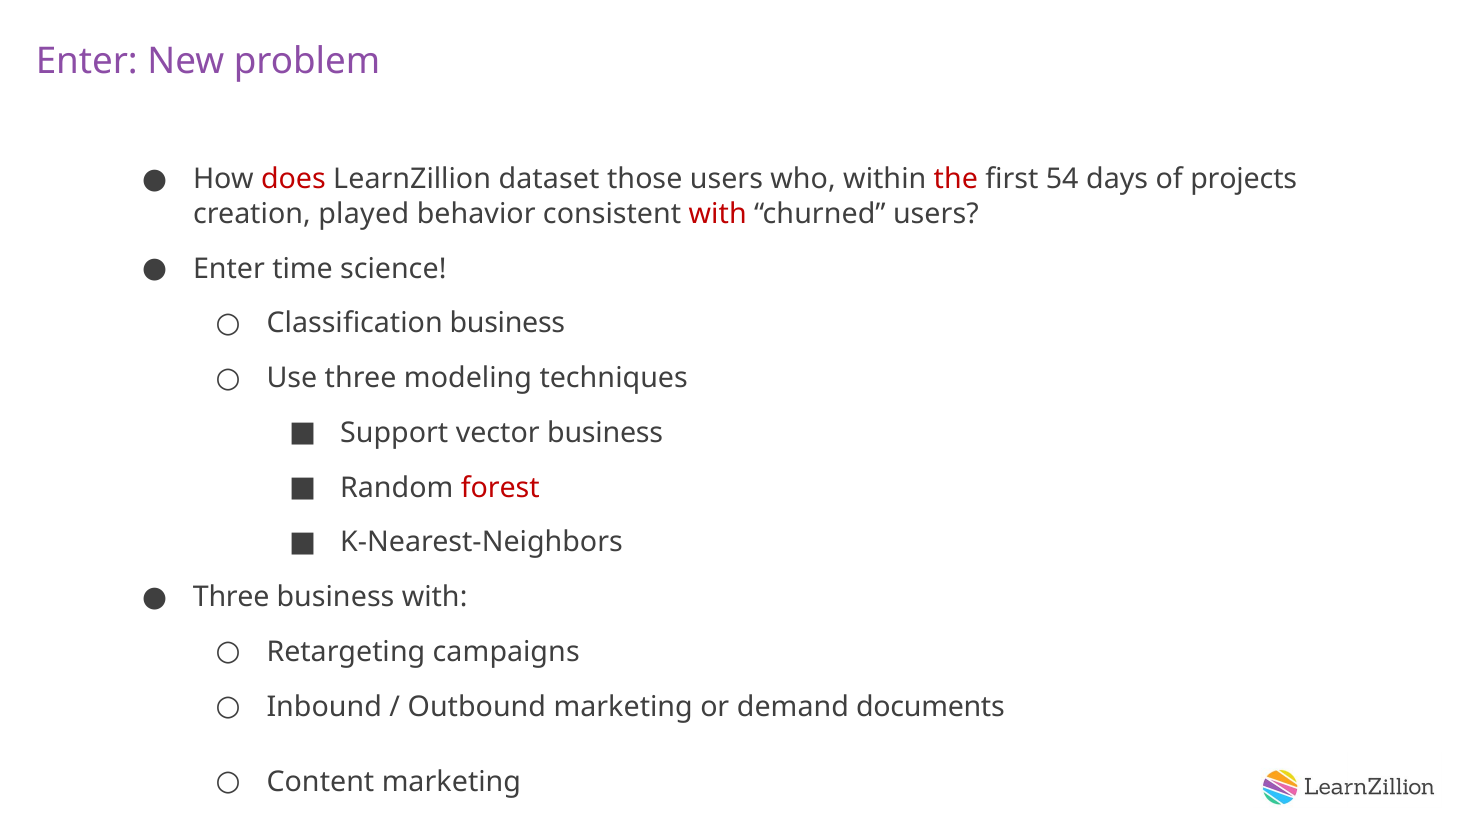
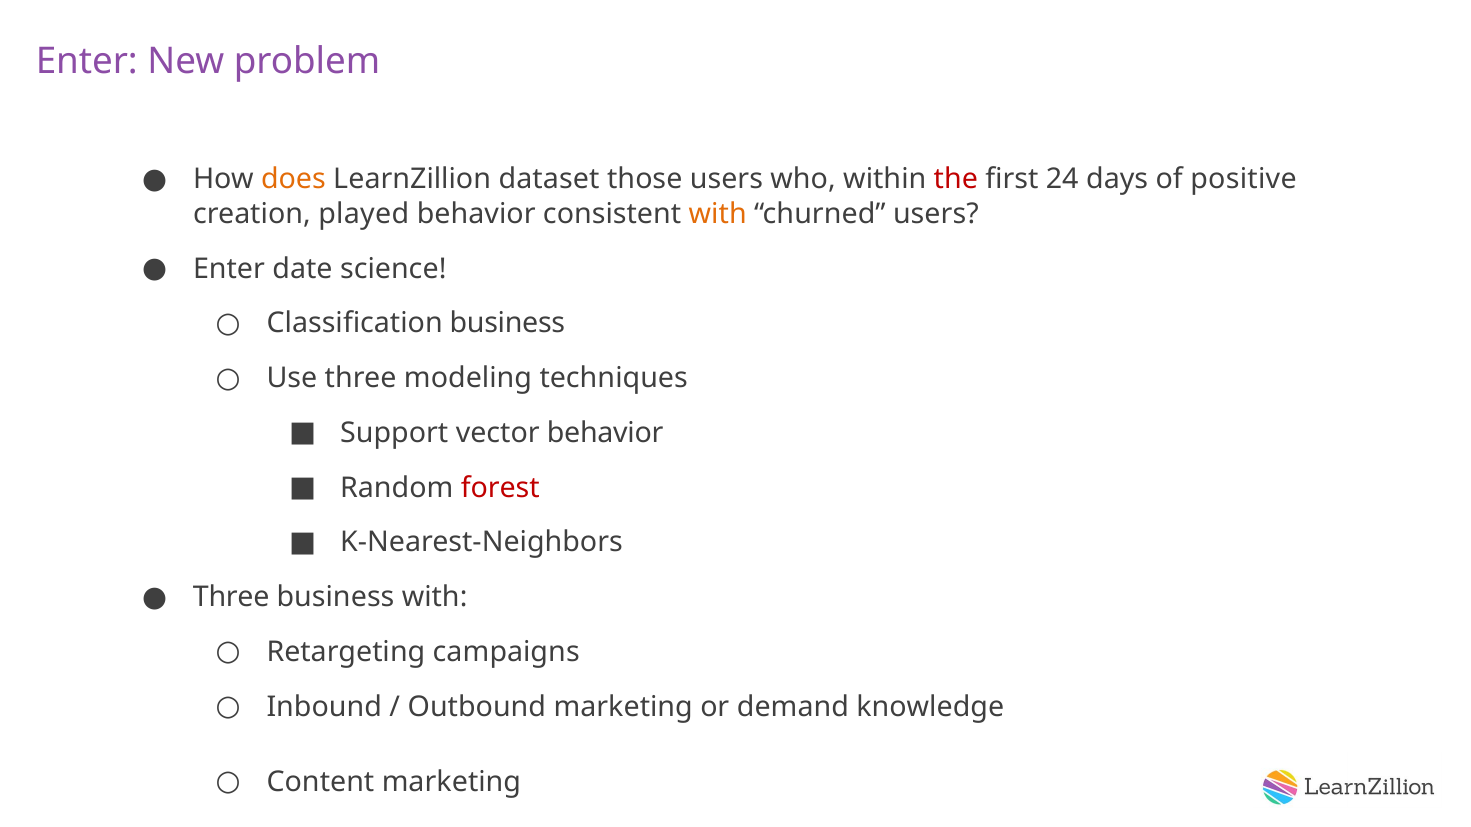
does colour: red -> orange
54: 54 -> 24
projects: projects -> positive
with at (718, 214) colour: red -> orange
time: time -> date
vector business: business -> behavior
documents: documents -> knowledge
